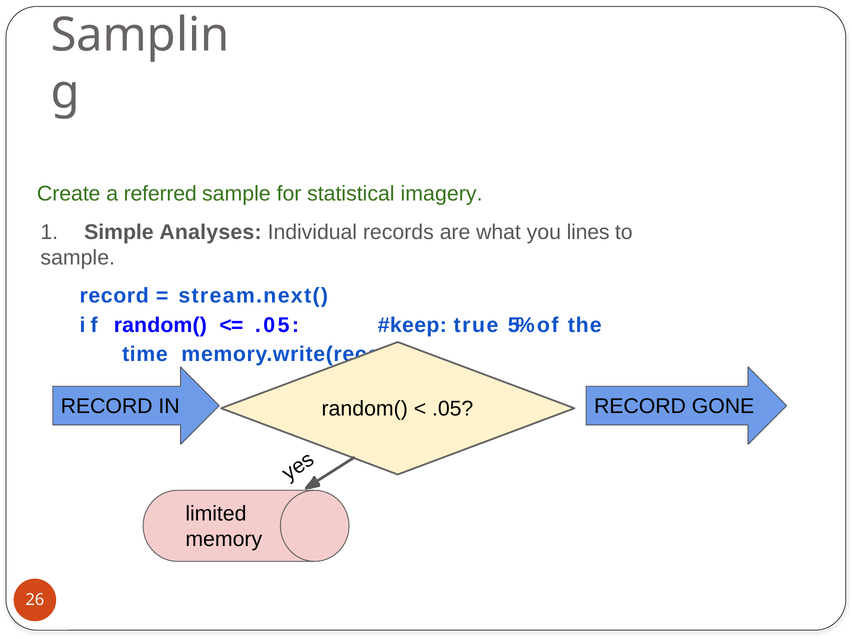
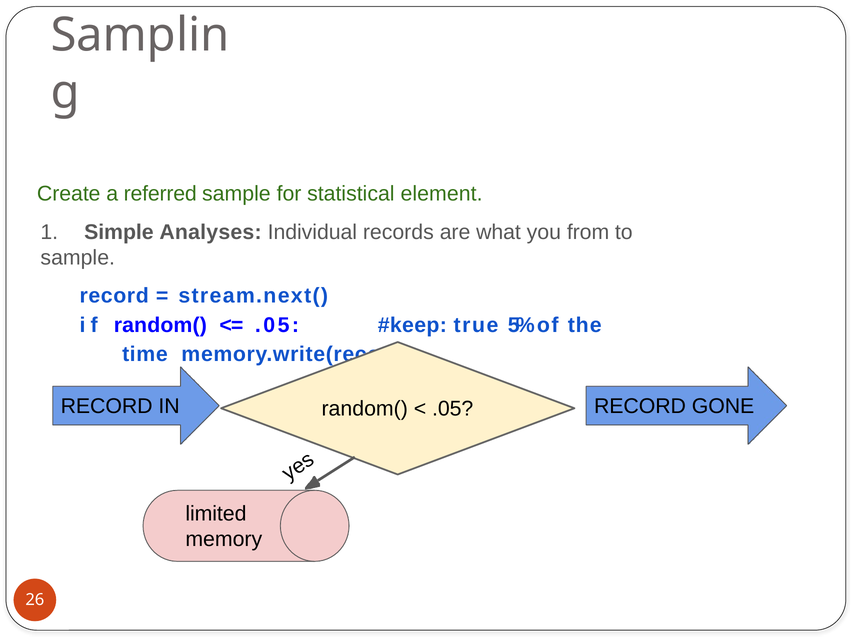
imagery: imagery -> element
lines: lines -> from
